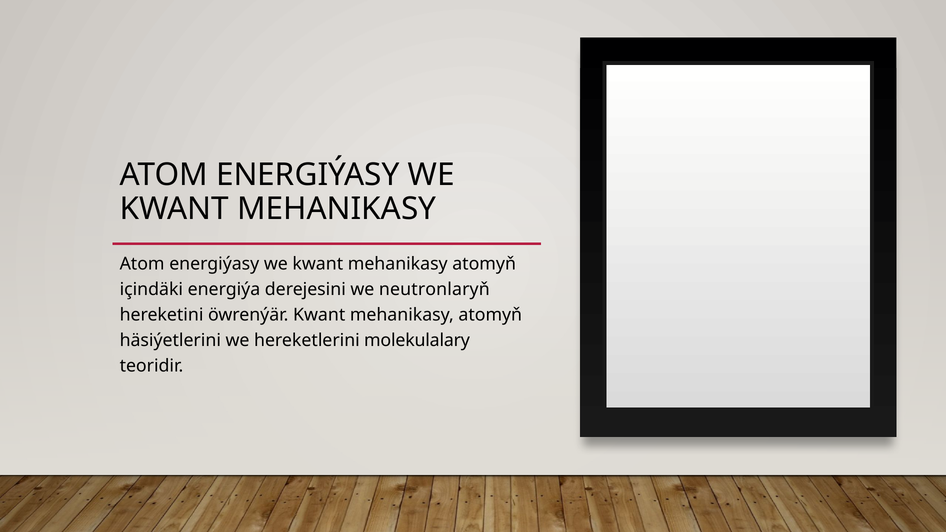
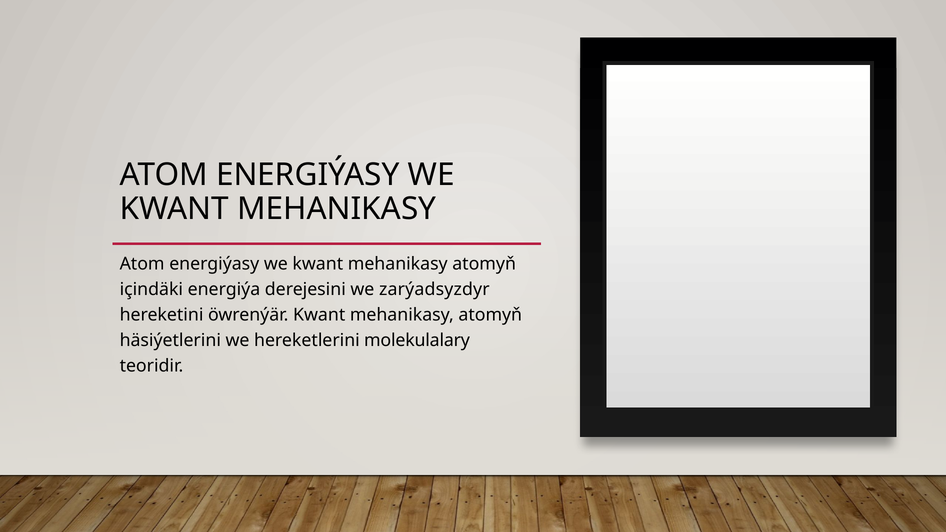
neutronlaryň: neutronlaryň -> zarýadsyzdyr
